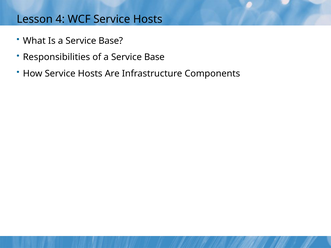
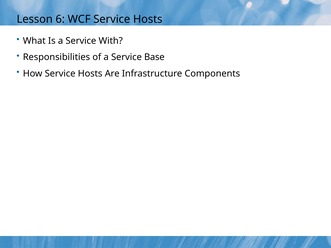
4: 4 -> 6
Is a Service Base: Base -> With
